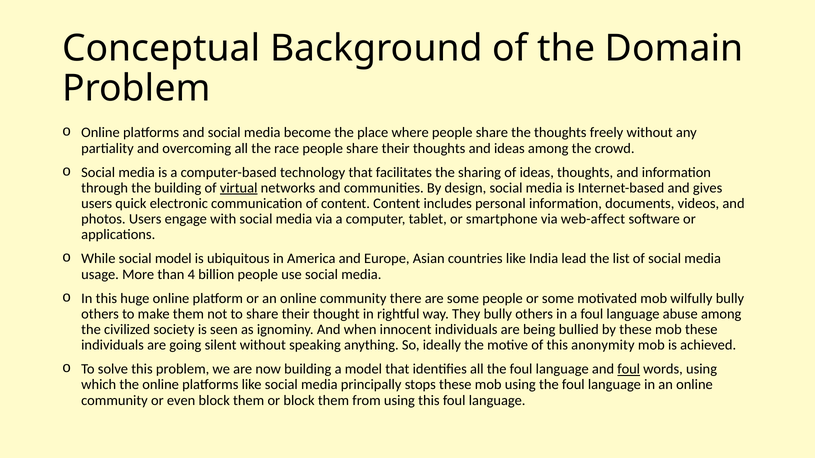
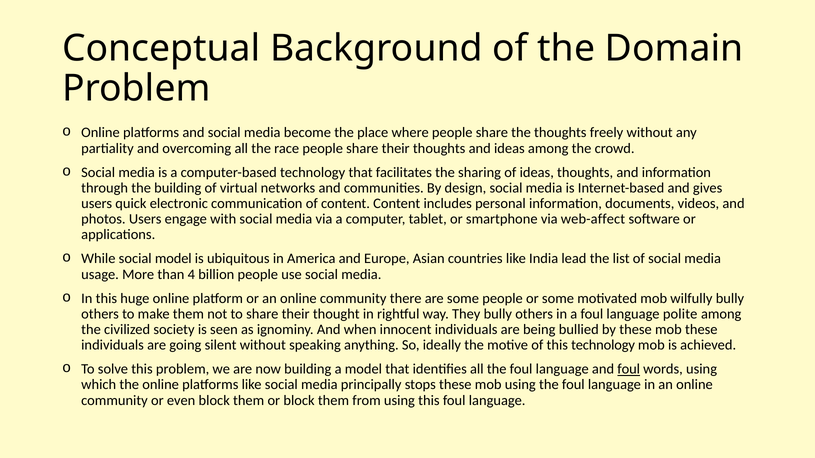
virtual underline: present -> none
abuse: abuse -> polite
this anonymity: anonymity -> technology
